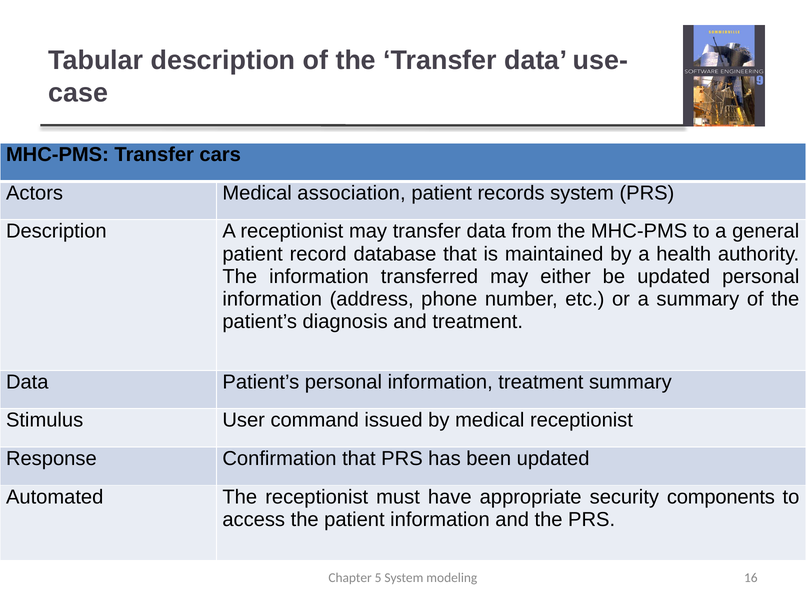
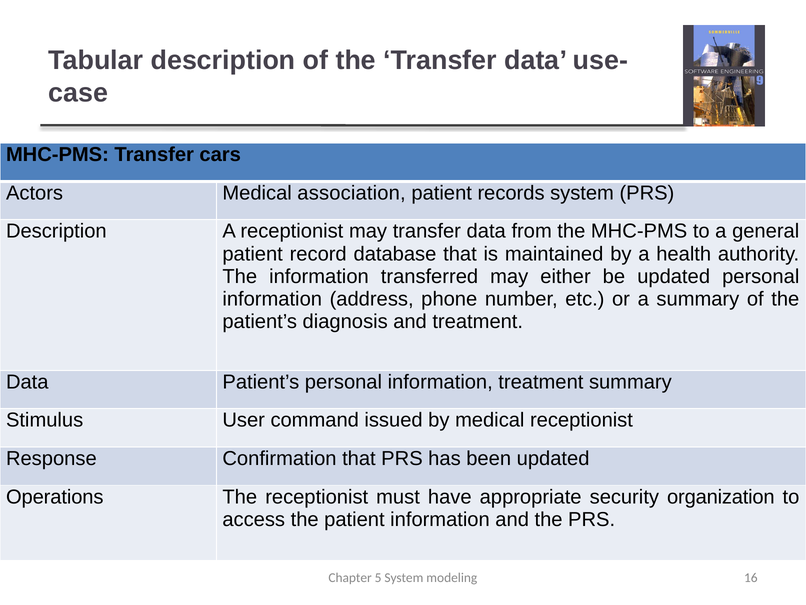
Automated: Automated -> Operations
components: components -> organization
